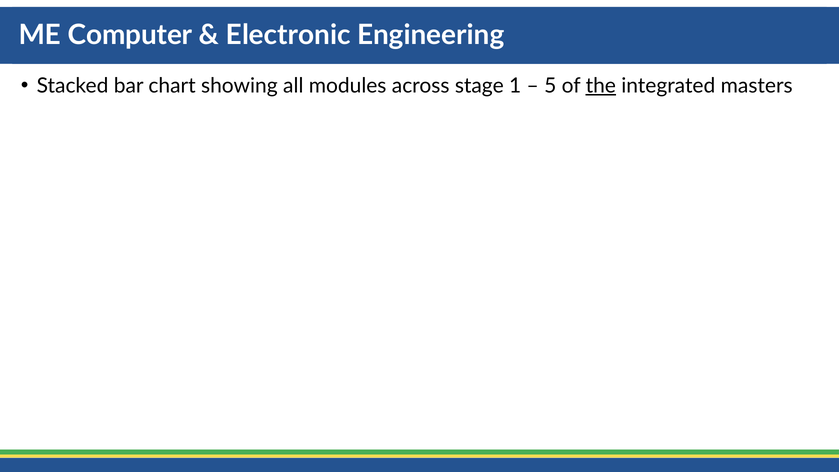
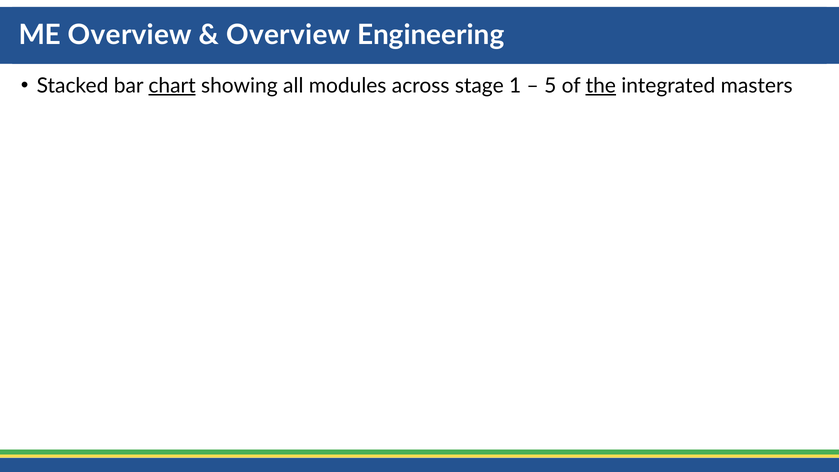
ME Computer: Computer -> Overview
Electronic at (288, 35): Electronic -> Overview
chart underline: none -> present
